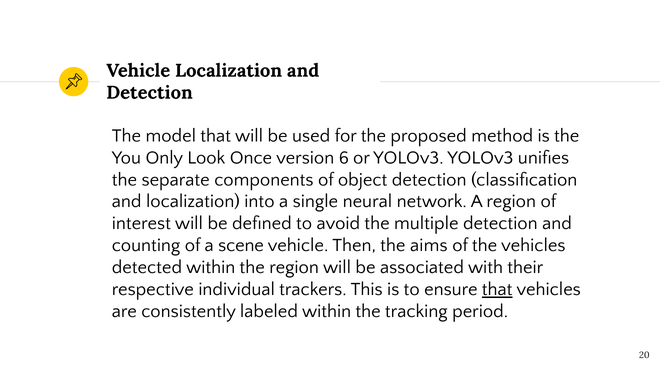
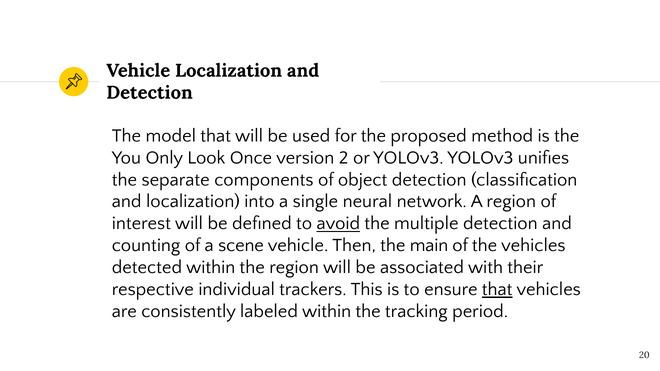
6: 6 -> 2
avoid underline: none -> present
aims: aims -> main
